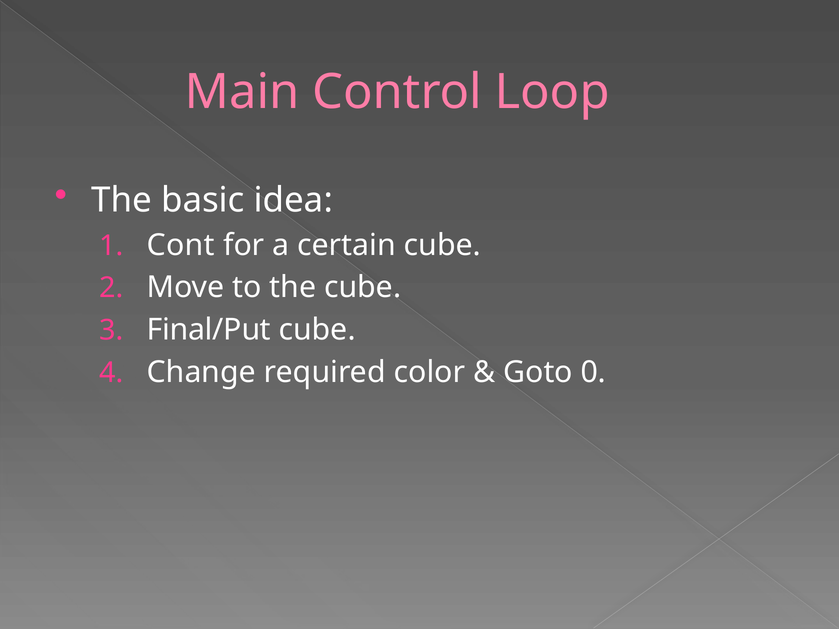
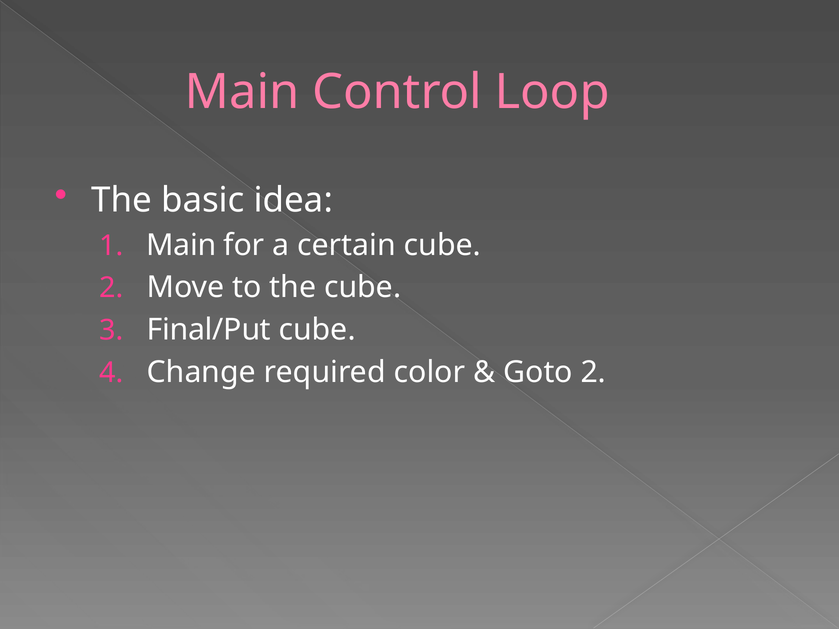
1 Cont: Cont -> Main
Goto 0: 0 -> 2
